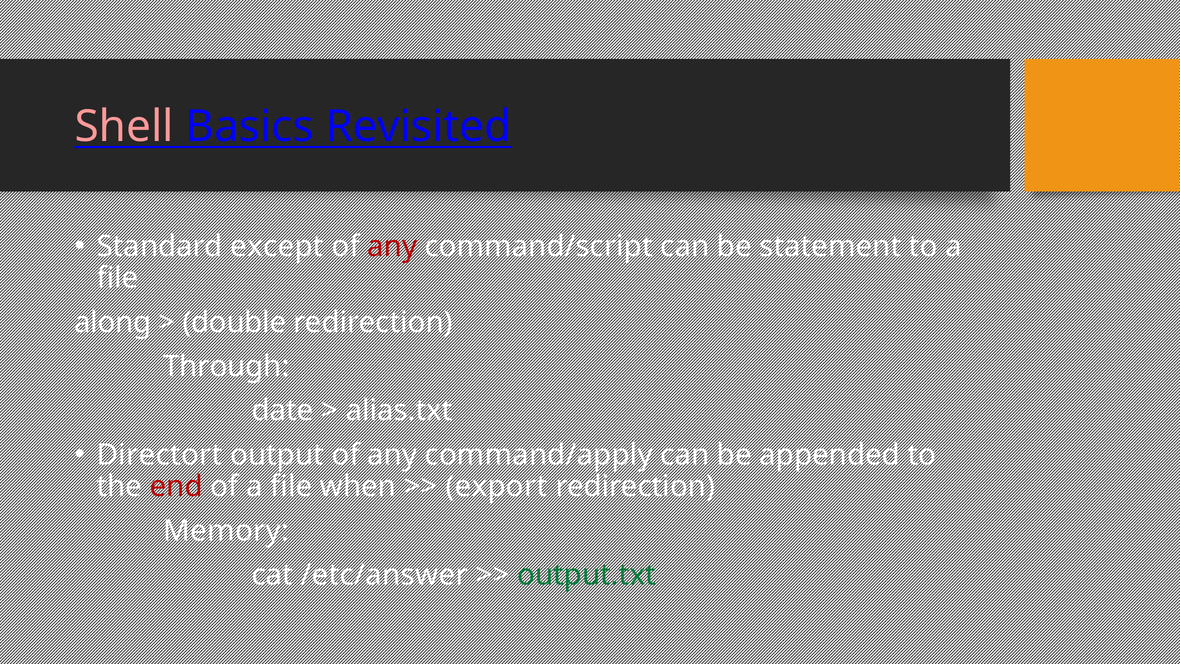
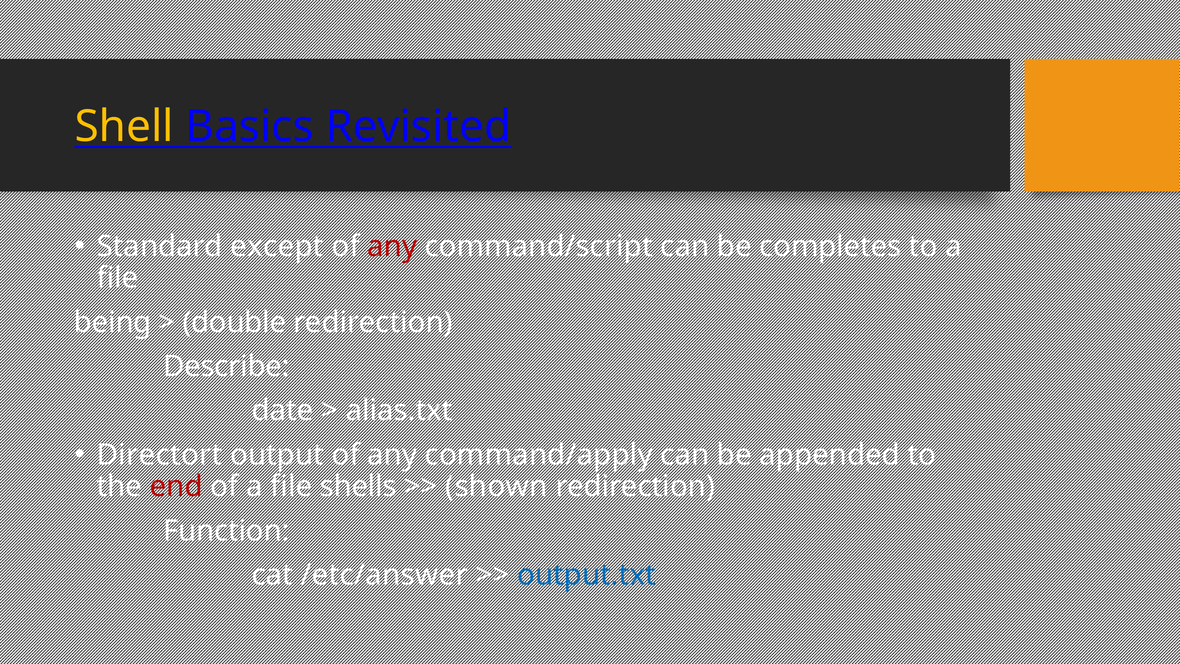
Shell colour: pink -> yellow
statement: statement -> completes
along: along -> being
Through: Through -> Describe
when: when -> shells
export: export -> shown
Memory: Memory -> Function
output.txt colour: green -> blue
